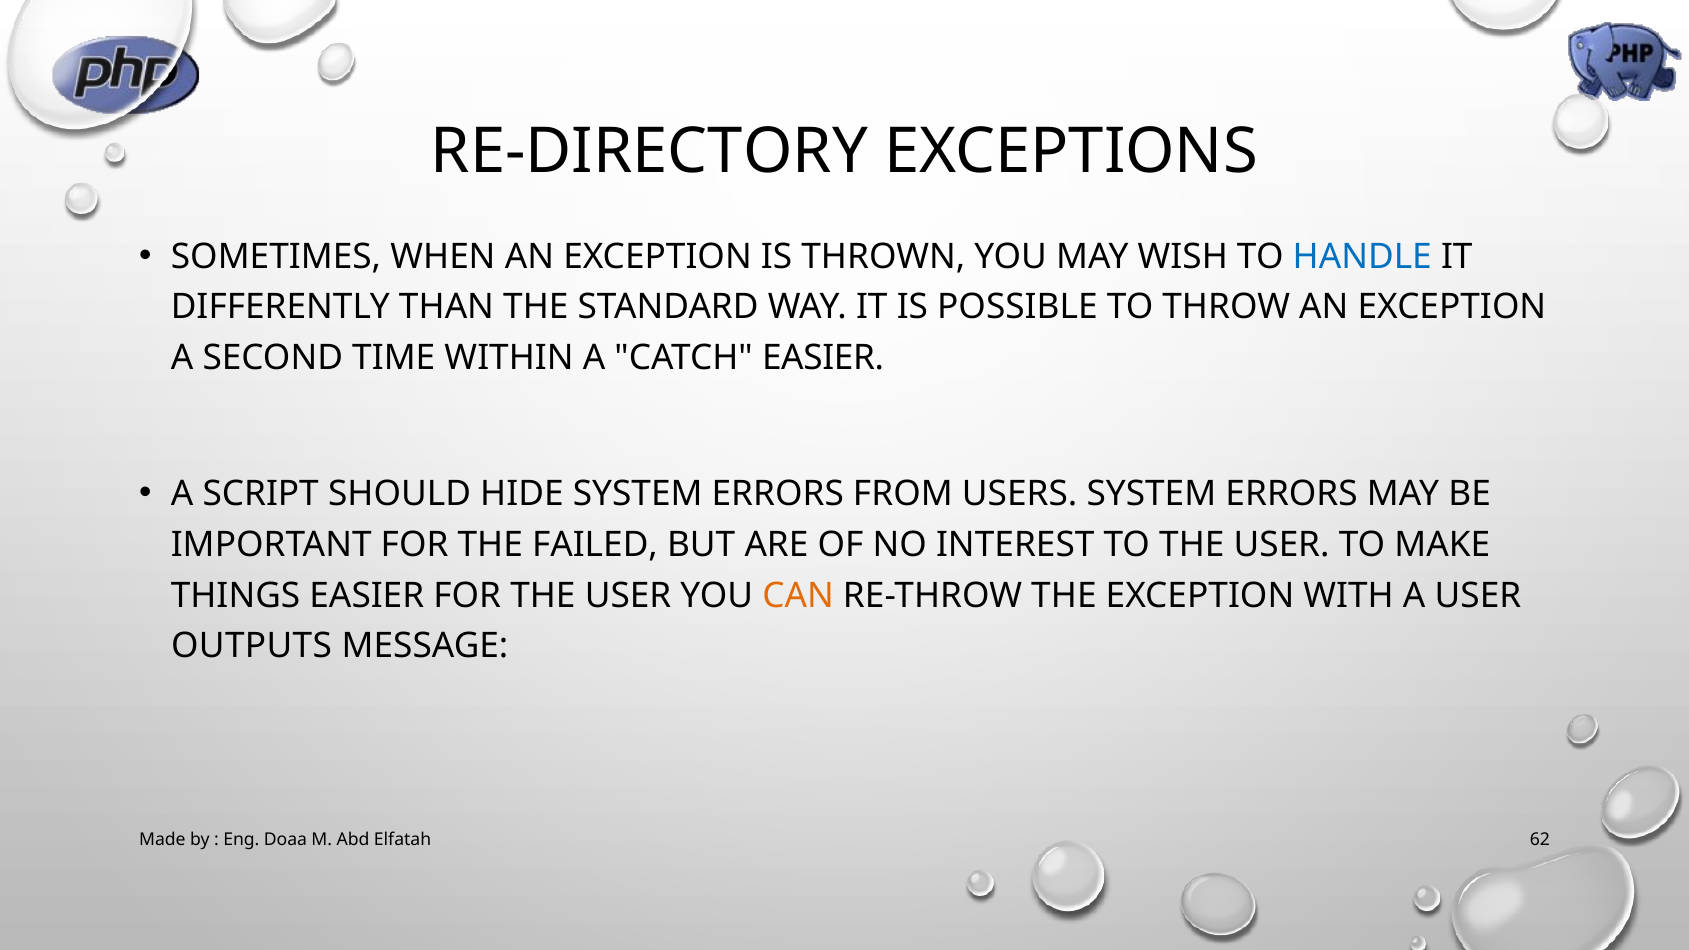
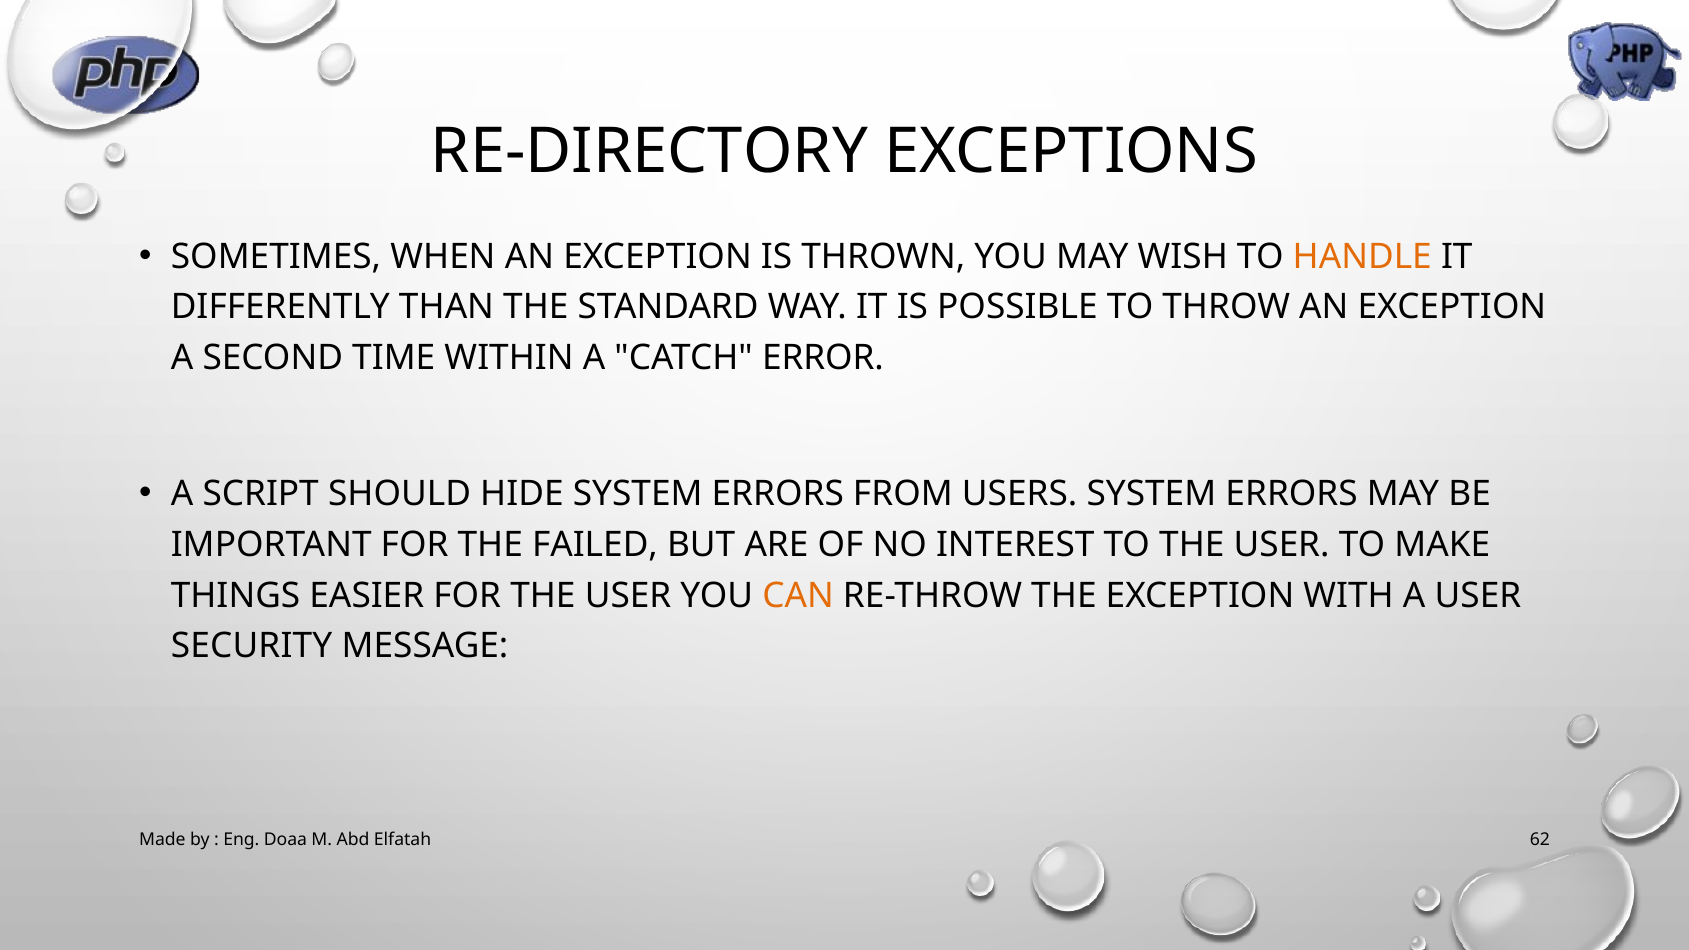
HANDLE colour: blue -> orange
CATCH EASIER: EASIER -> ERROR
OUTPUTS: OUTPUTS -> SECURITY
